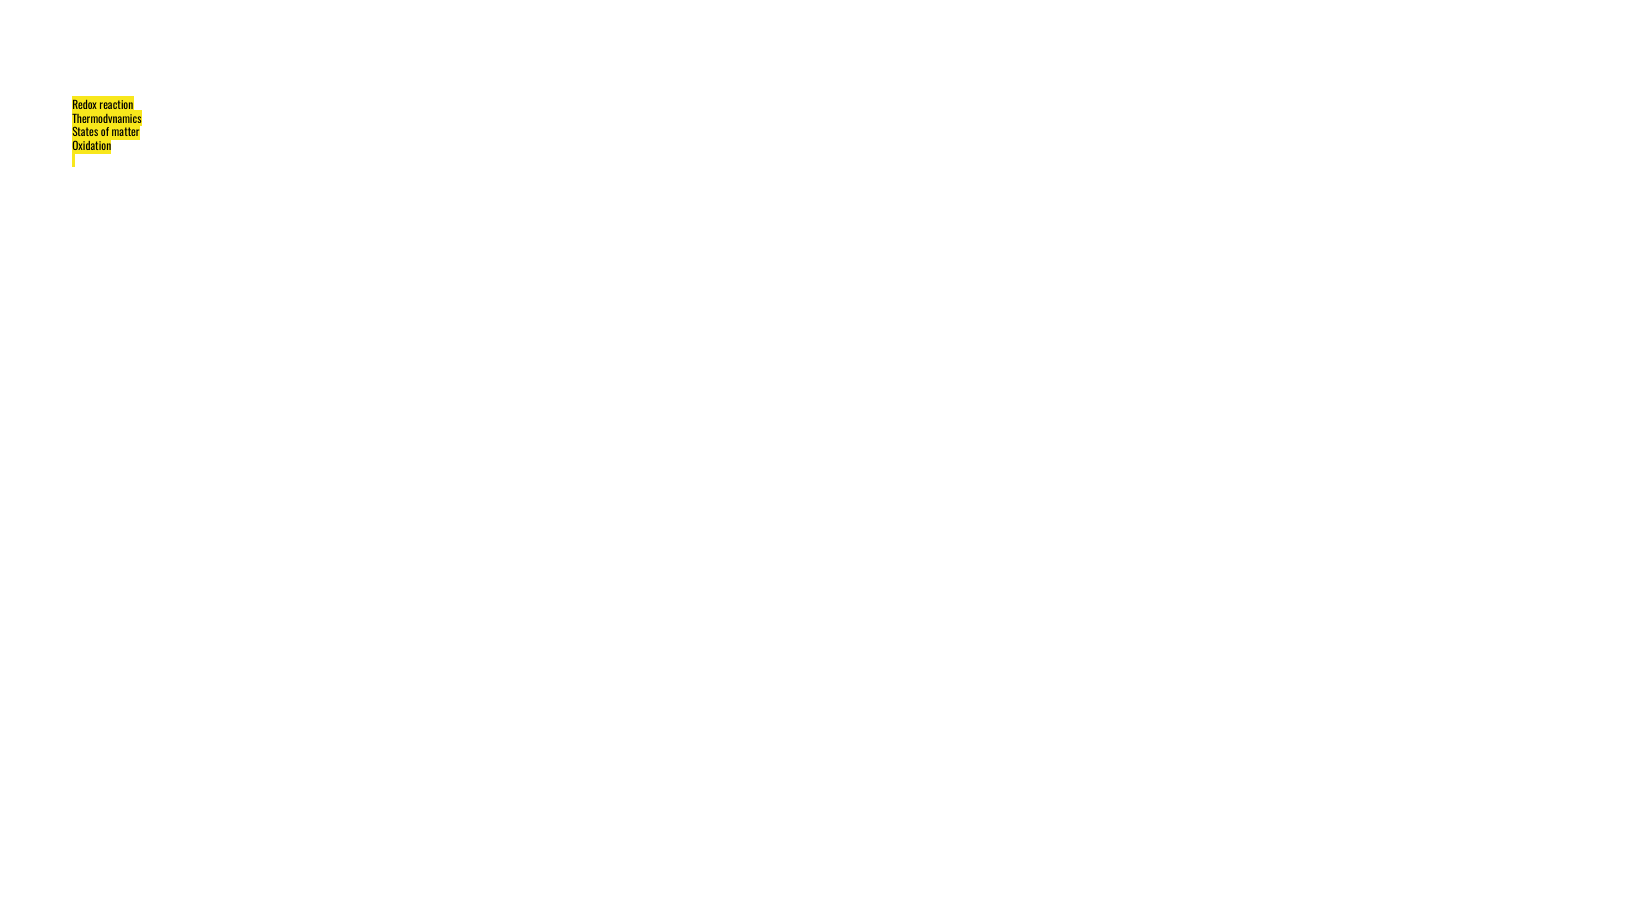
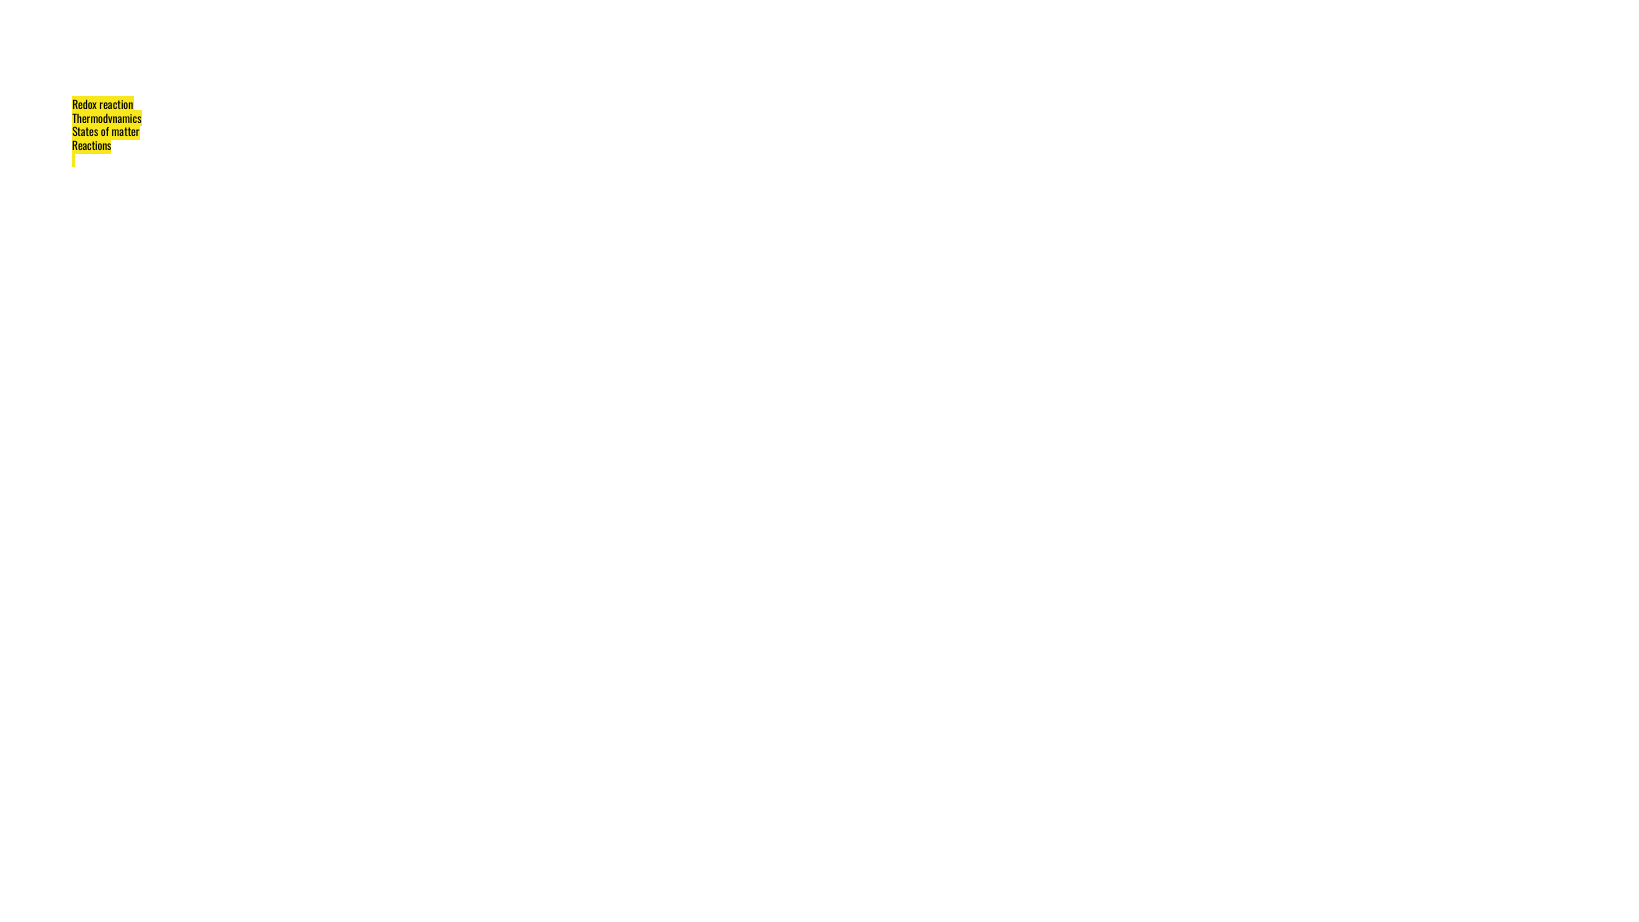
Oxidation: Oxidation -> Reactions
